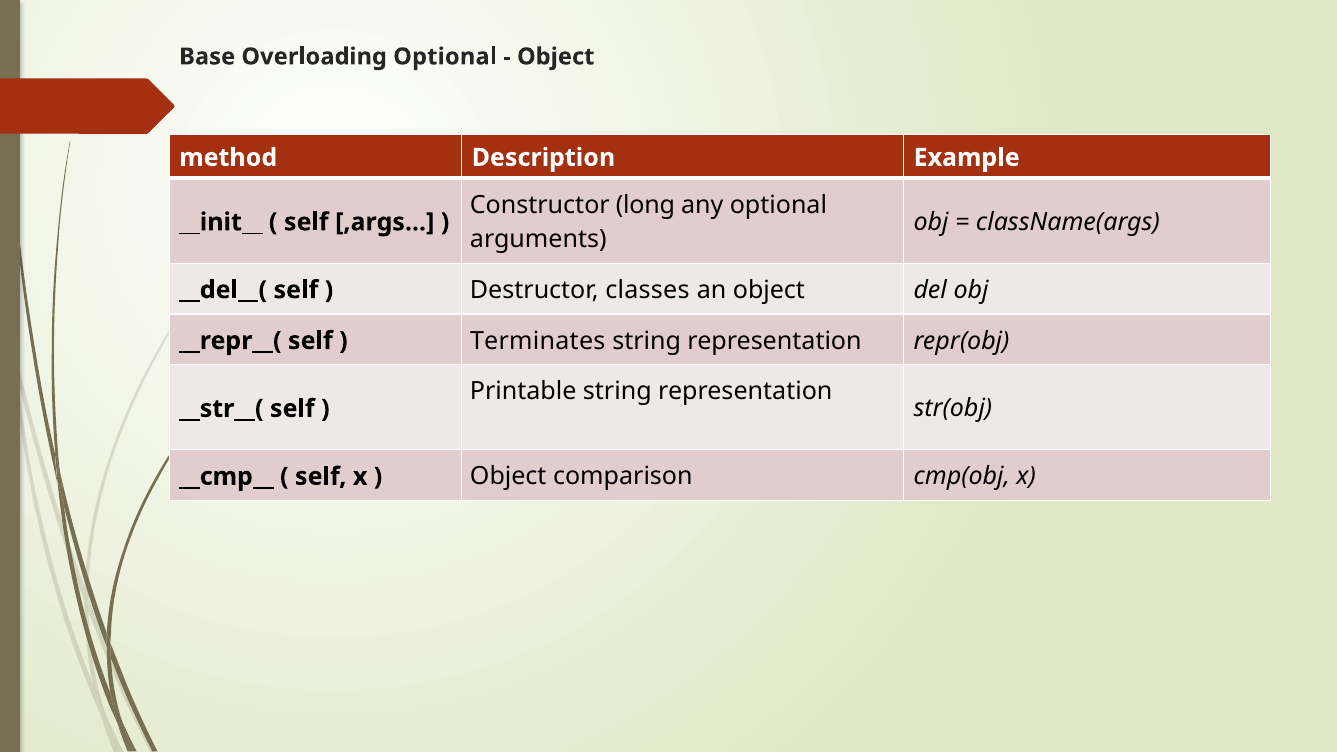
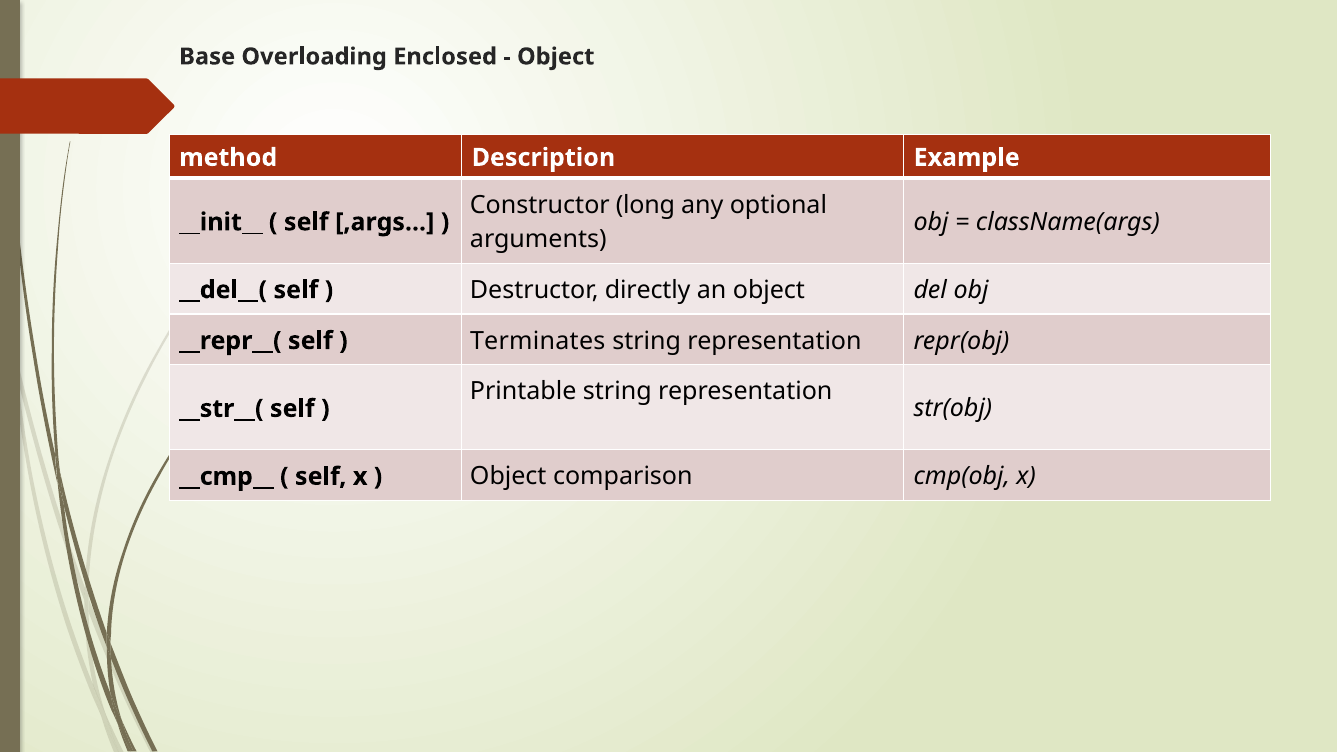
Overloading Optional: Optional -> Enclosed
classes: classes -> directly
